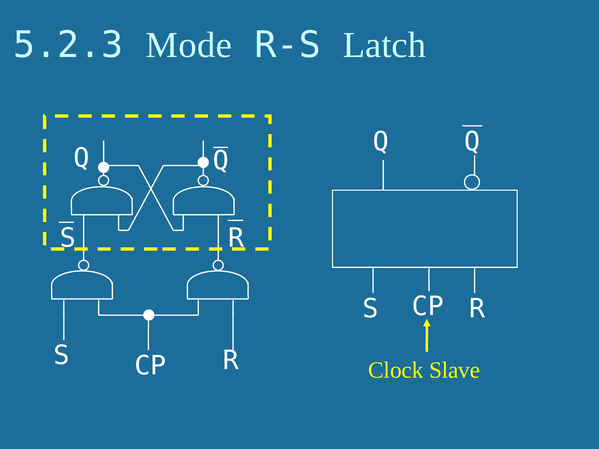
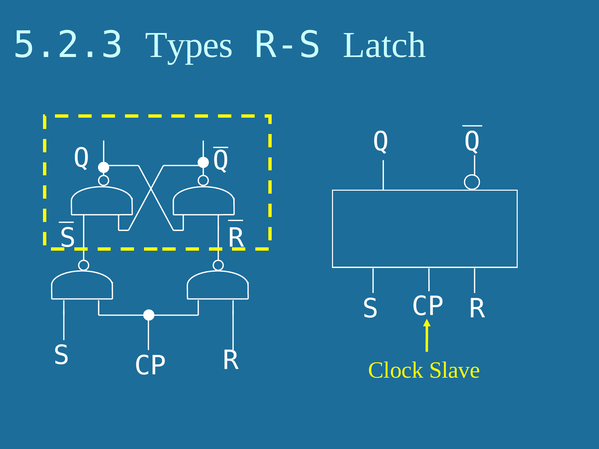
Mode: Mode -> Types
